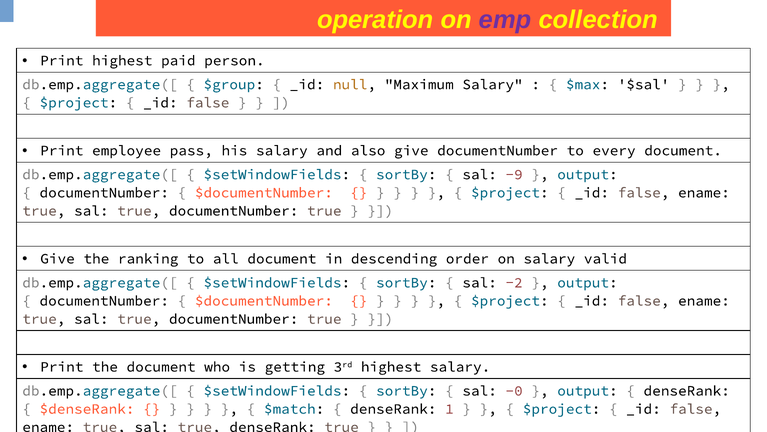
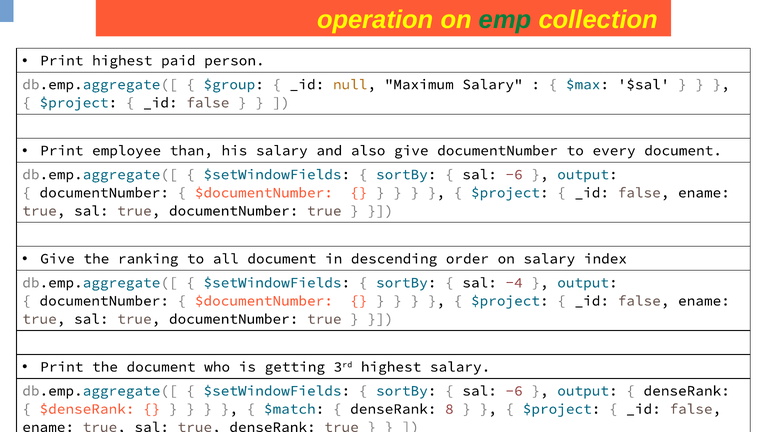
emp colour: purple -> green
pass: pass -> than
-9 at (514, 174): -9 -> -6
valid: valid -> index
-2: -2 -> -4
-0 at (514, 390): -0 -> -6
1: 1 -> 8
